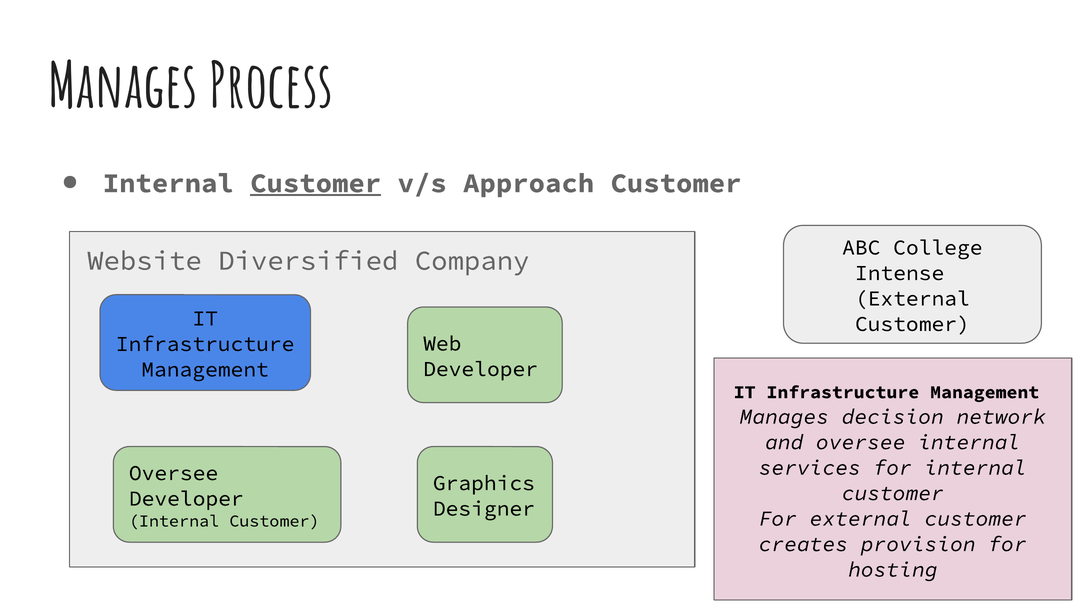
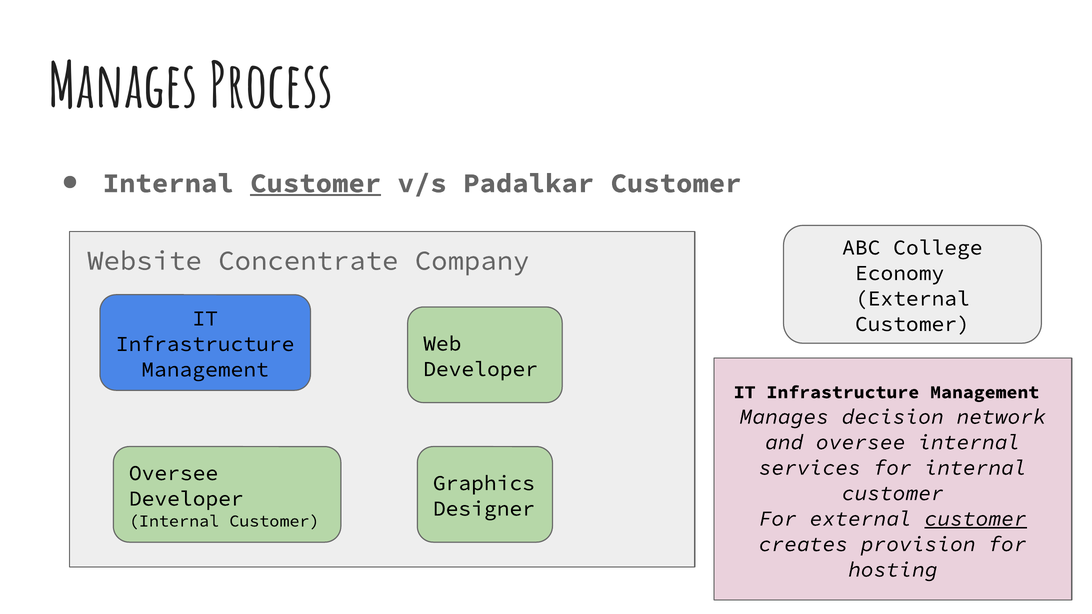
Approach: Approach -> Padalkar
Diversified: Diversified -> Concentrate
Intense: Intense -> Economy
customer at (976, 519) underline: none -> present
